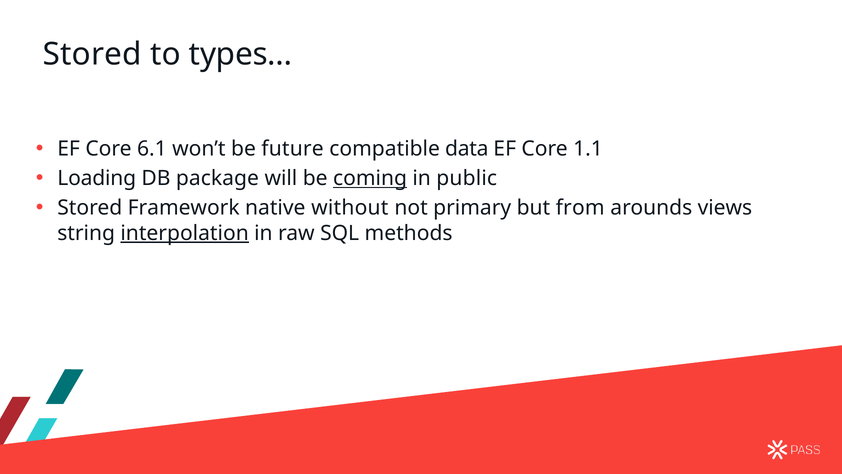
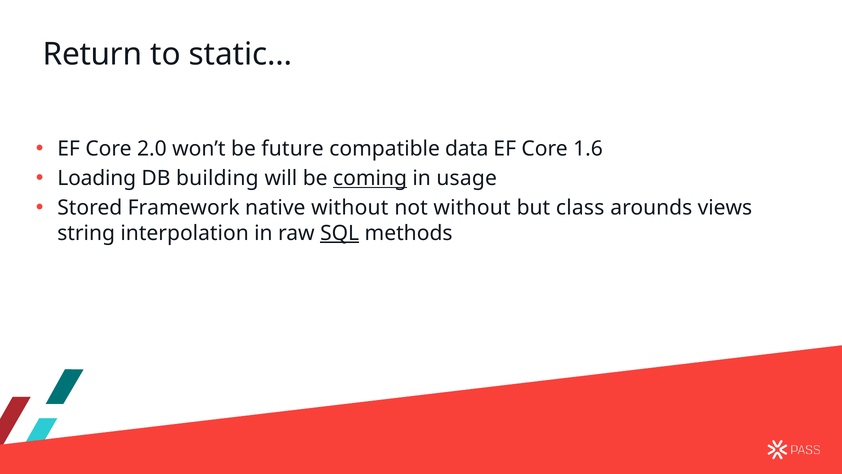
Stored at (92, 54): Stored -> Return
types…: types… -> static…
6.1: 6.1 -> 2.0
1.1: 1.1 -> 1.6
package: package -> building
public: public -> usage
not primary: primary -> without
from: from -> class
interpolation underline: present -> none
SQL underline: none -> present
